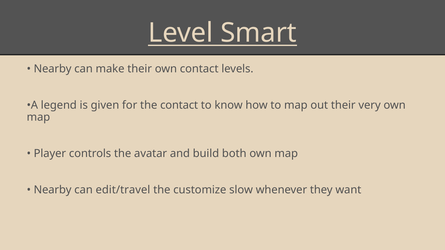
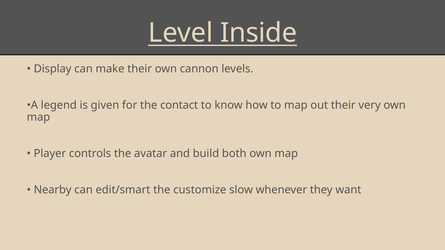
Smart: Smart -> Inside
Nearby at (53, 69): Nearby -> Display
own contact: contact -> cannon
edit/travel: edit/travel -> edit/smart
